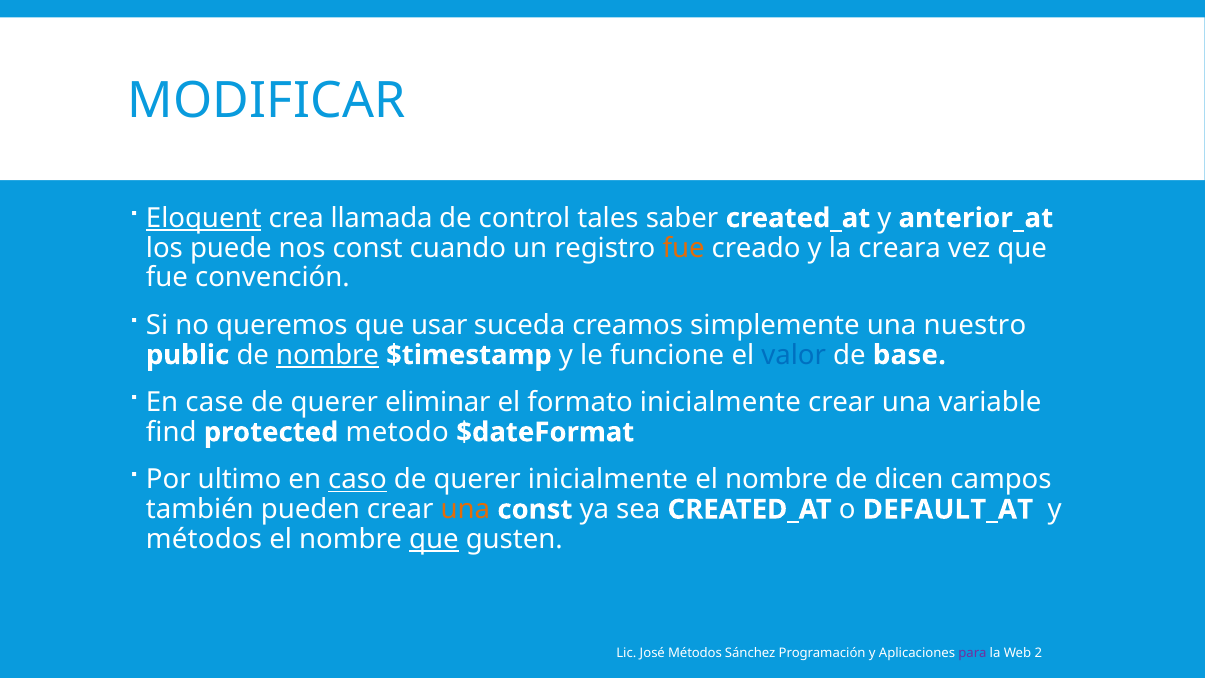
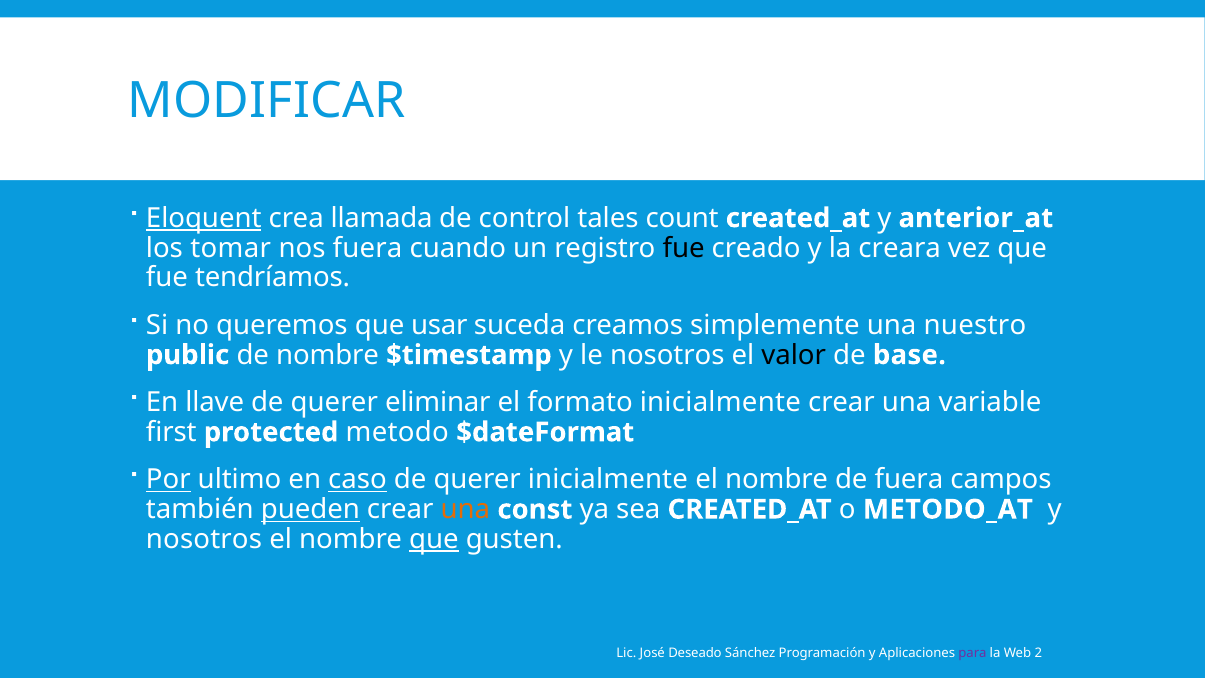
saber: saber -> count
puede: puede -> tomar
nos const: const -> fuera
fue at (684, 248) colour: orange -> black
convención: convención -> tendríamos
nombre at (328, 355) underline: present -> none
le funcione: funcione -> nosotros
valor colour: blue -> black
case: case -> llave
find: find -> first
Por underline: none -> present
de dicen: dicen -> fuera
pueden underline: none -> present
DEFAULT_AT: DEFAULT_AT -> METODO_AT
métodos at (204, 539): métodos -> nosotros
José Métodos: Métodos -> Deseado
